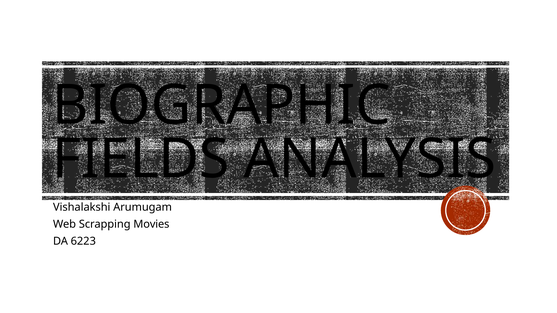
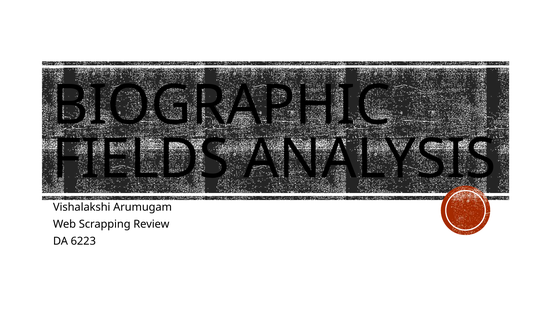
Movies: Movies -> Review
